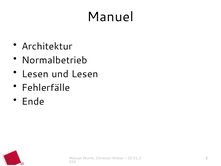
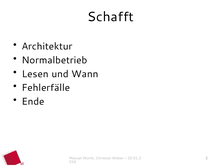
Manuel at (110, 17): Manuel -> Schafft
und Lesen: Lesen -> Wann
